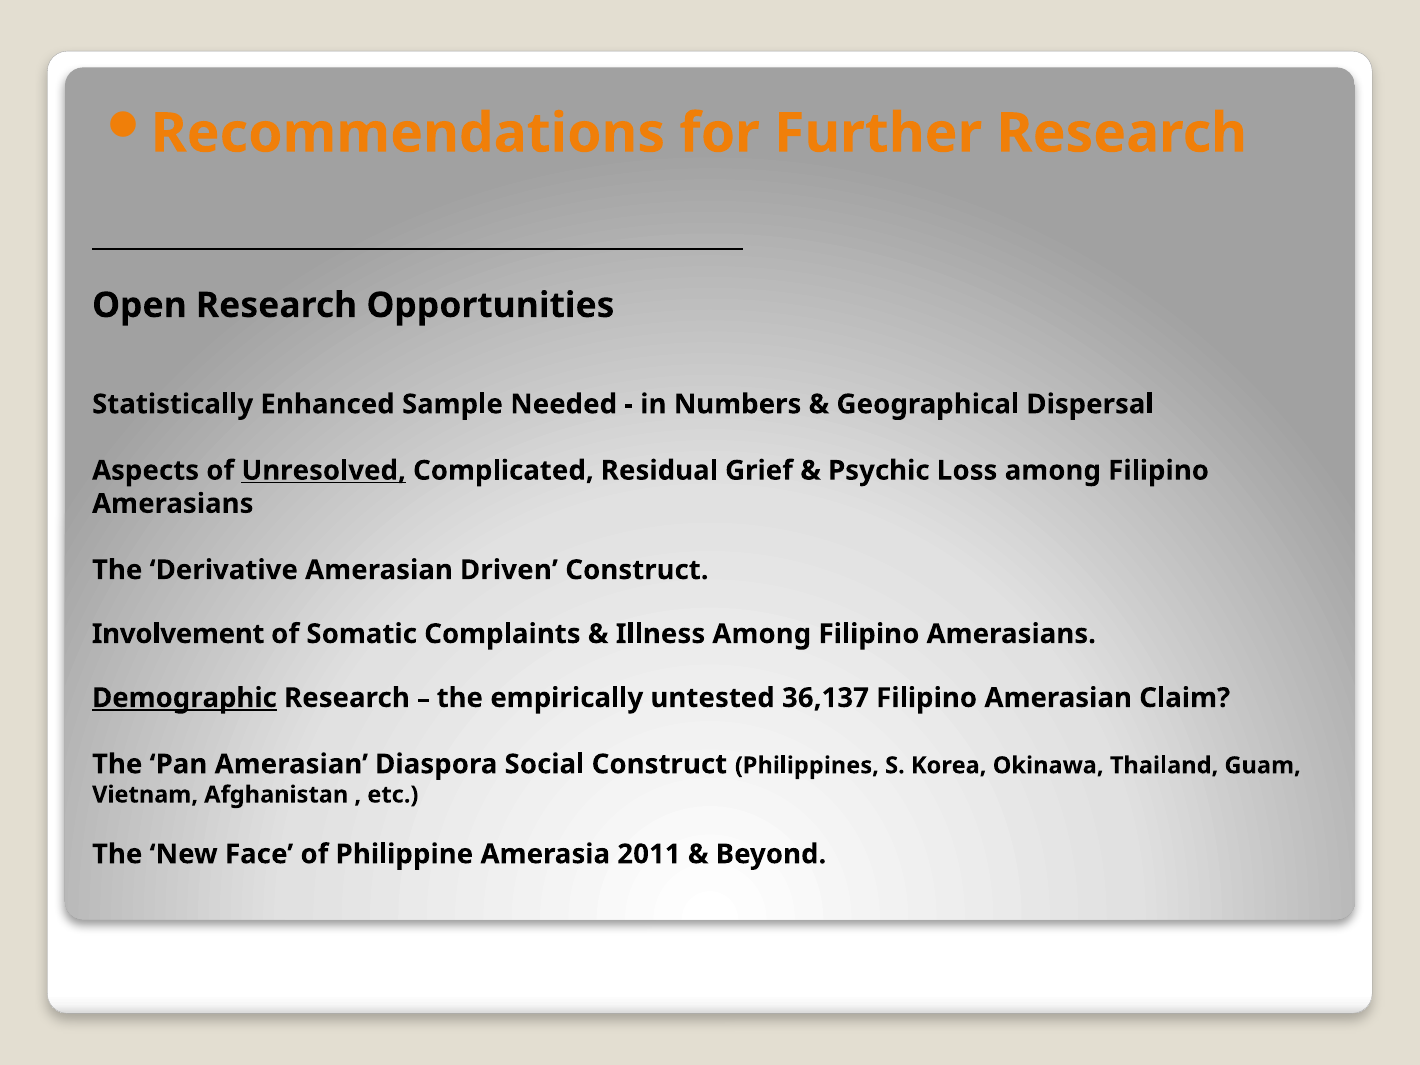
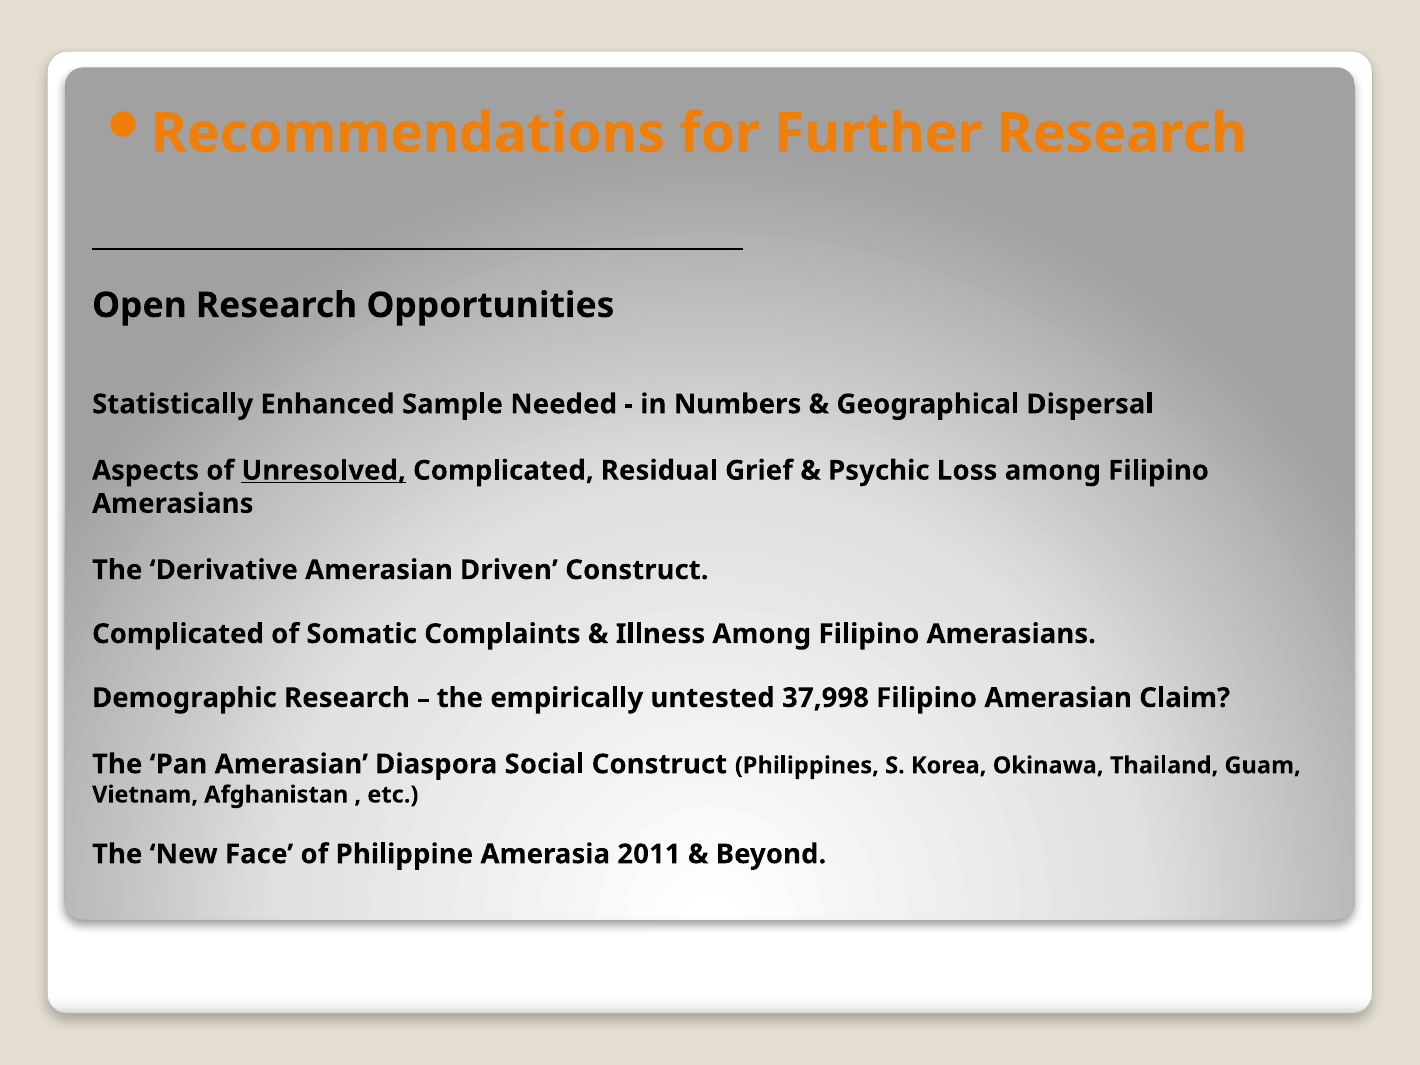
Involvement at (178, 634): Involvement -> Complicated
Demographic underline: present -> none
36,137: 36,137 -> 37,998
